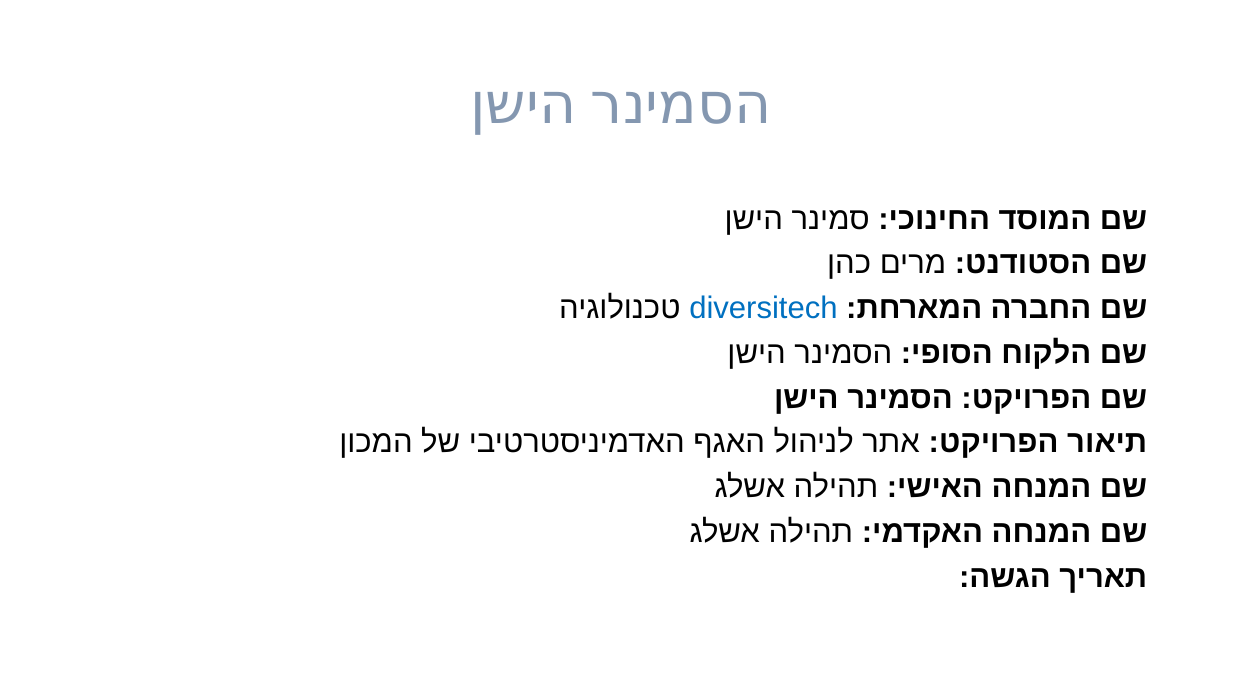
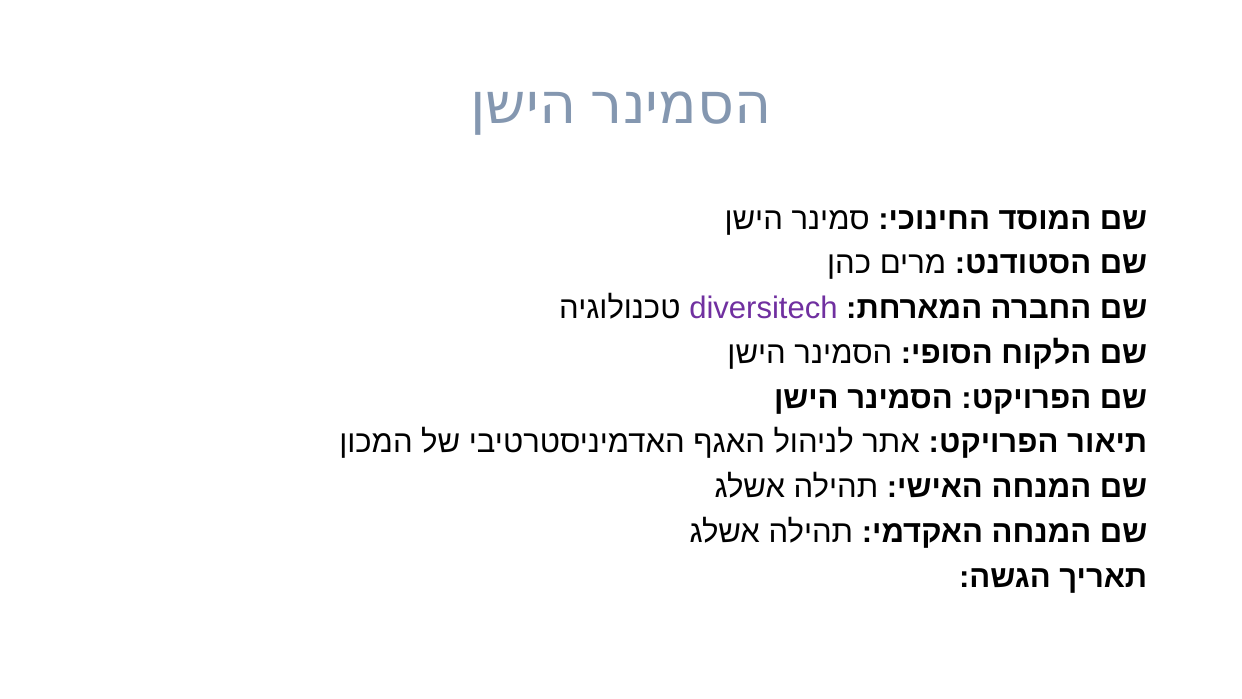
diversitech colour: blue -> purple
